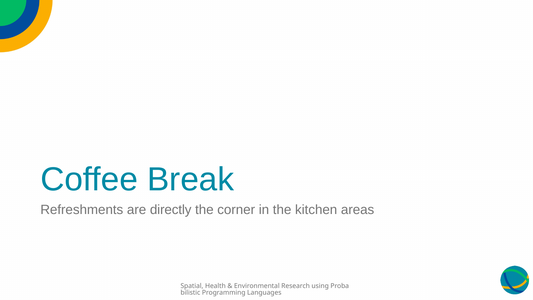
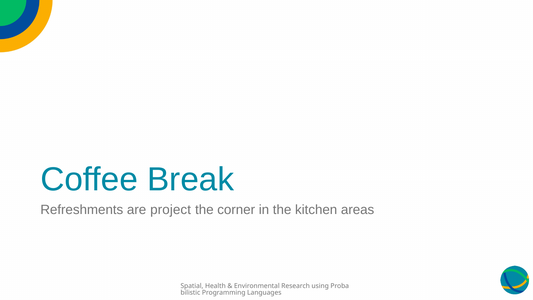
directly: directly -> project
